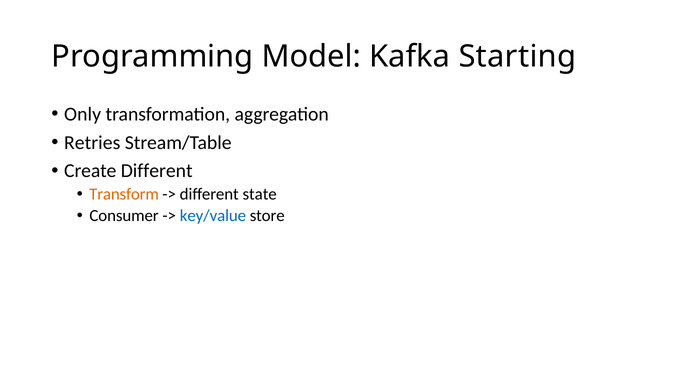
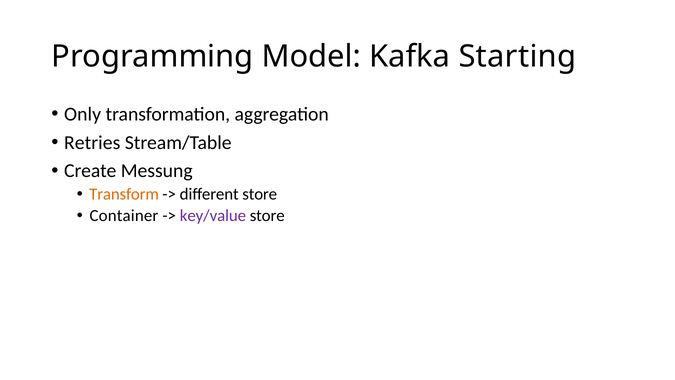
Create Different: Different -> Messung
different state: state -> store
Consumer: Consumer -> Container
key/value colour: blue -> purple
